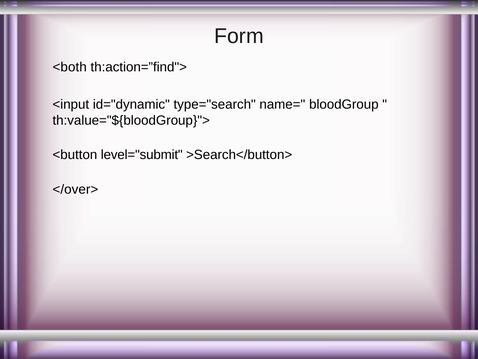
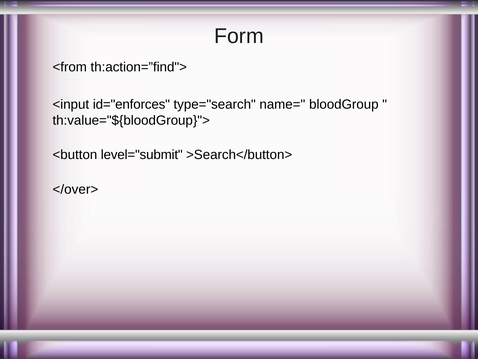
<both: <both -> <from
id="dynamic: id="dynamic -> id="enforces
